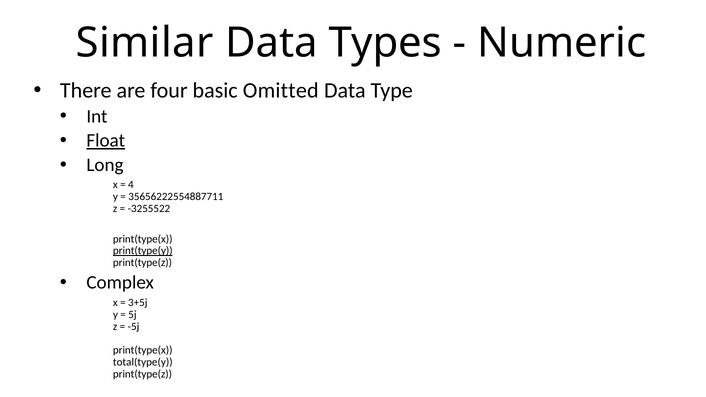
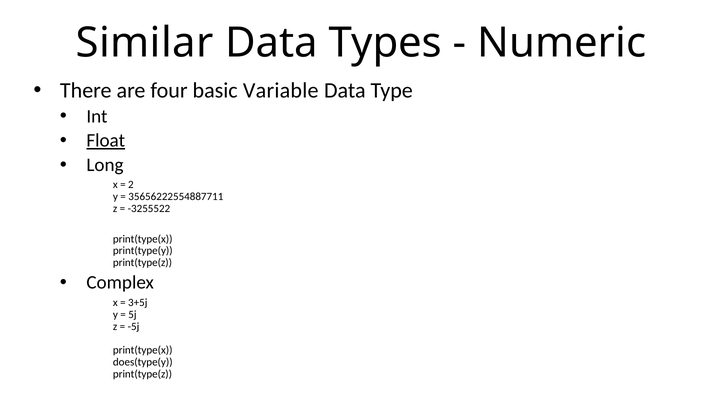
Omitted: Omitted -> Variable
4: 4 -> 2
print(type(y underline: present -> none
total(type(y: total(type(y -> does(type(y
